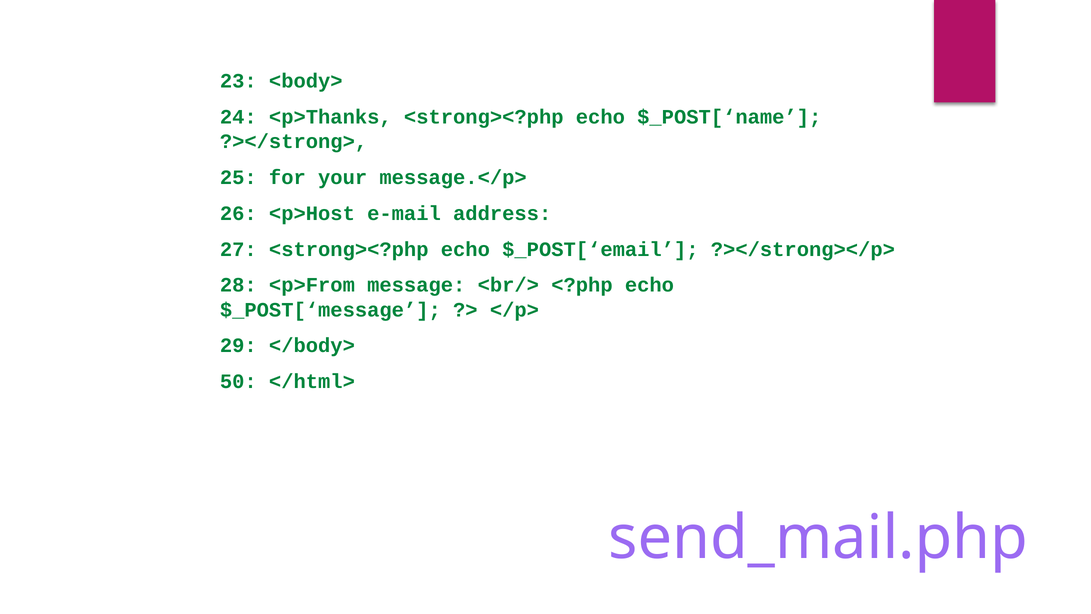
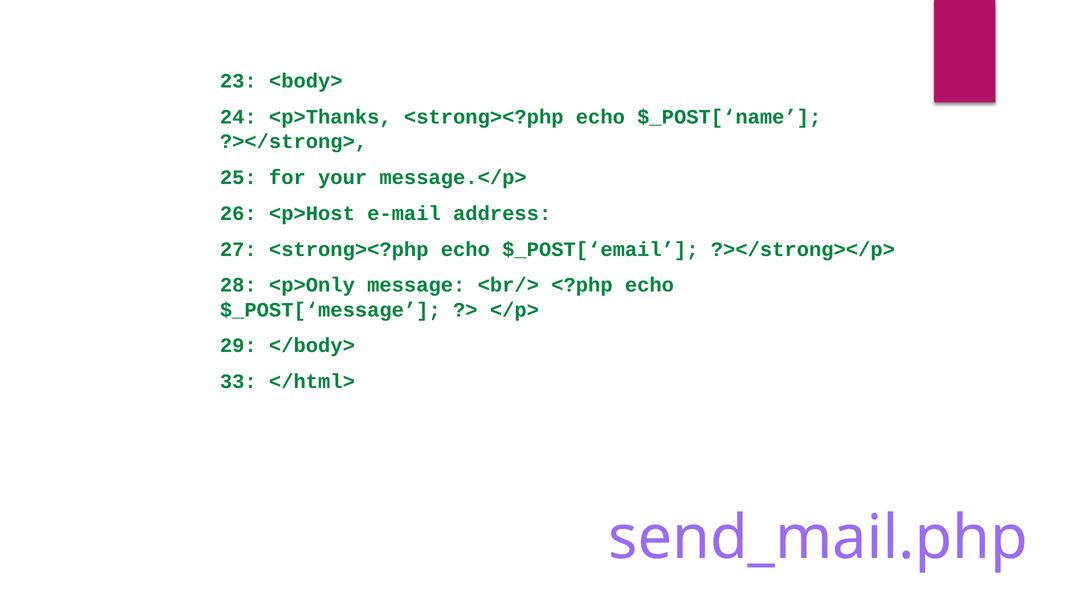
<p>From: <p>From -> <p>Only
50: 50 -> 33
